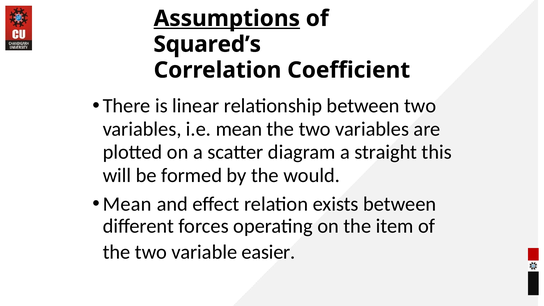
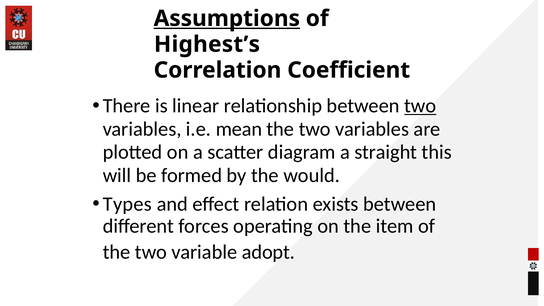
Squared’s: Squared’s -> Highest’s
two at (420, 106) underline: none -> present
Mean at (127, 204): Mean -> Types
easier: easier -> adopt
